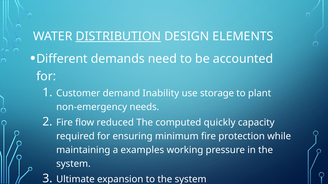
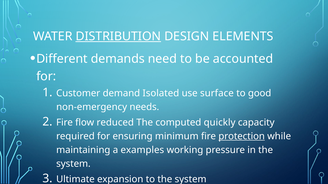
Inability: Inability -> Isolated
storage: storage -> surface
plant: plant -> good
protection underline: none -> present
